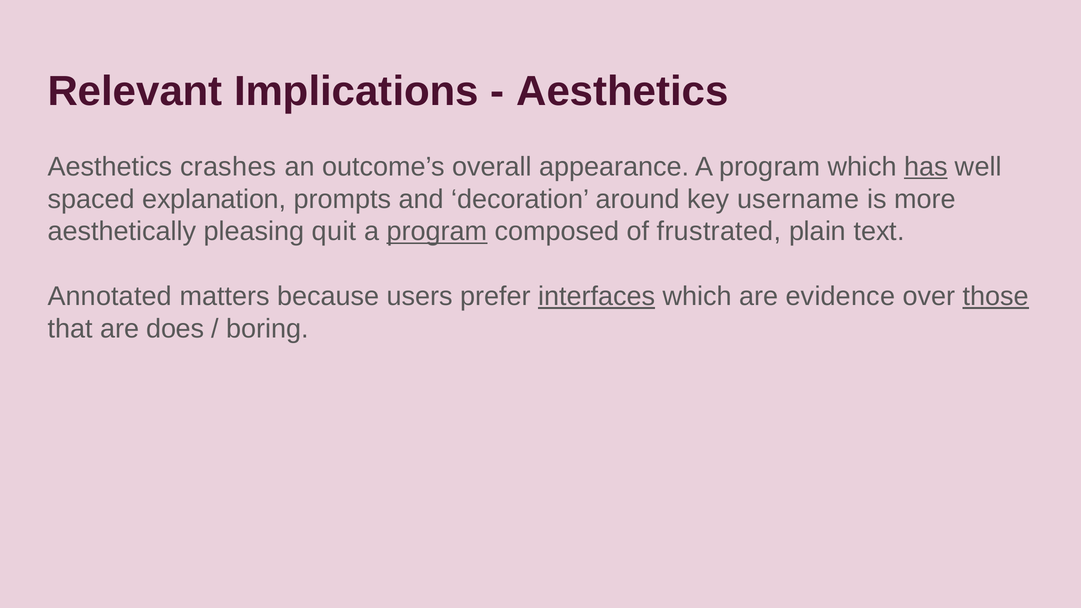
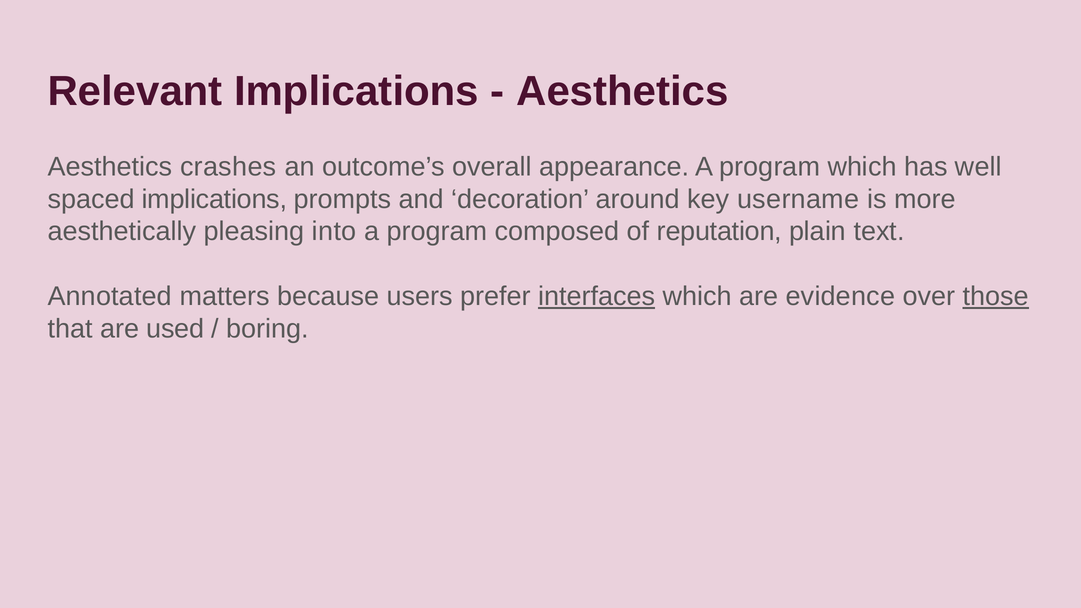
has underline: present -> none
spaced explanation: explanation -> implications
quit: quit -> into
program at (437, 232) underline: present -> none
frustrated: frustrated -> reputation
does: does -> used
